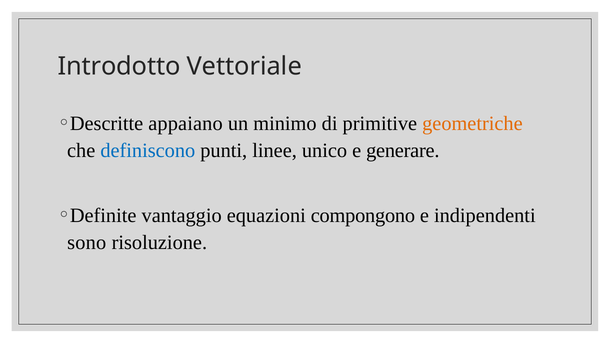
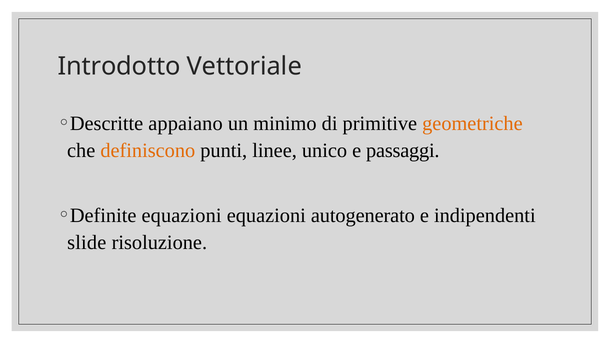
definiscono colour: blue -> orange
generare: generare -> passaggi
vantaggio at (182, 216): vantaggio -> equazioni
compongono: compongono -> autogenerato
sono: sono -> slide
